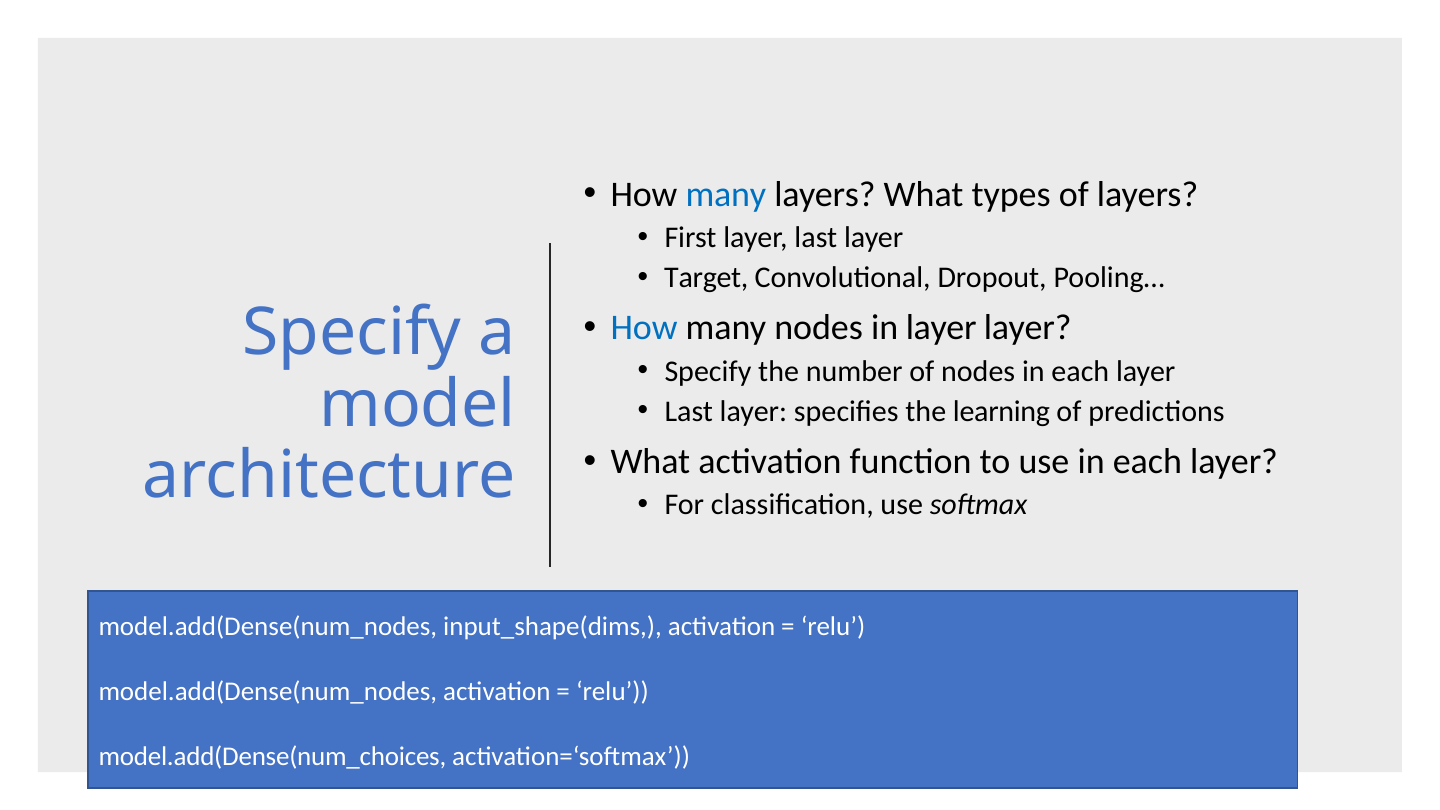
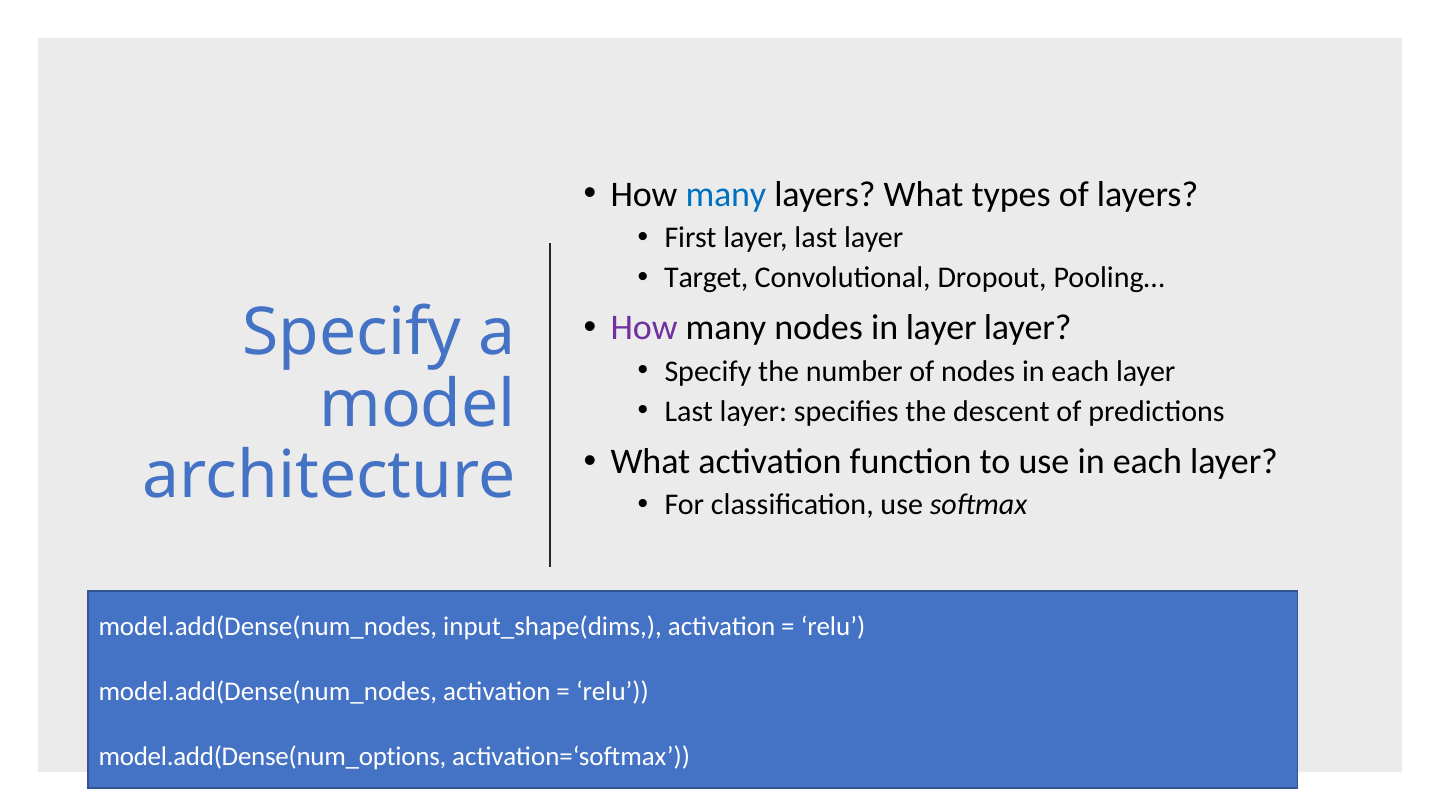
How at (644, 328) colour: blue -> purple
learning: learning -> descent
model.add(Dense(num_choices: model.add(Dense(num_choices -> model.add(Dense(num_options
